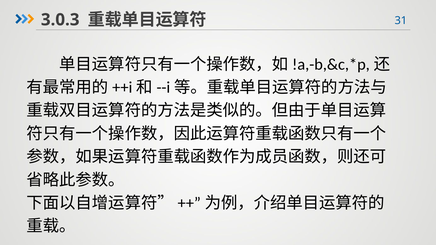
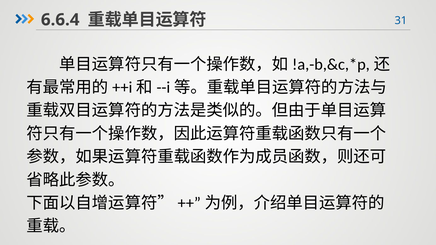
3.0.3: 3.0.3 -> 6.6.4
